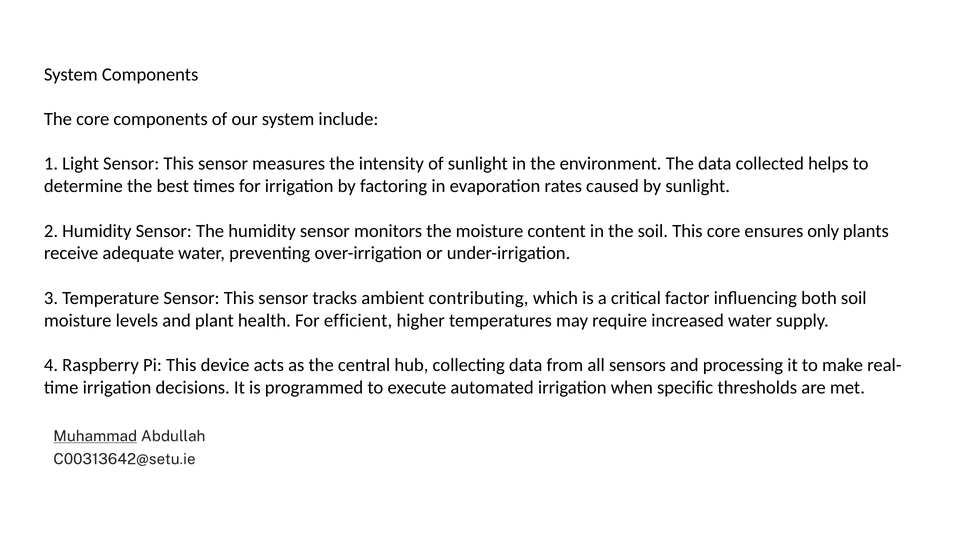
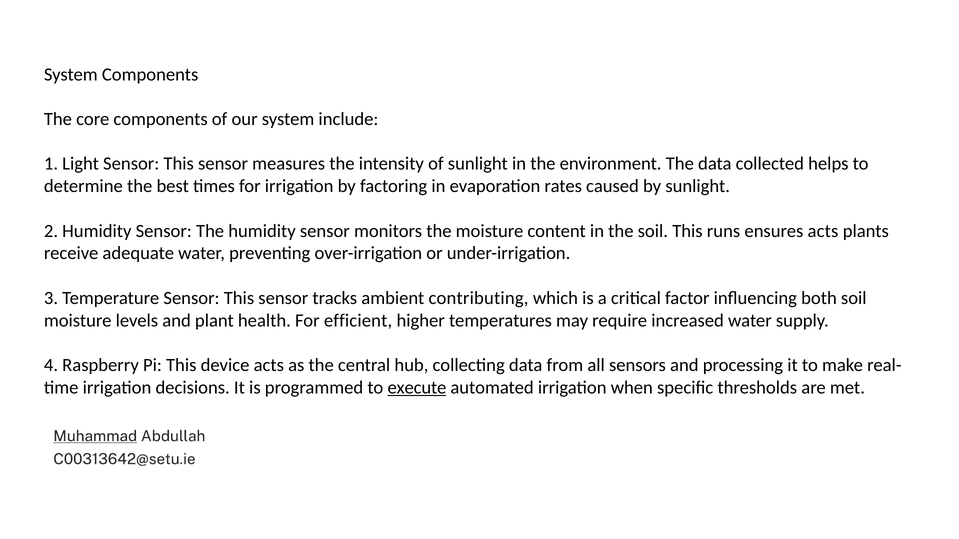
This core: core -> runs
ensures only: only -> acts
execute underline: none -> present
